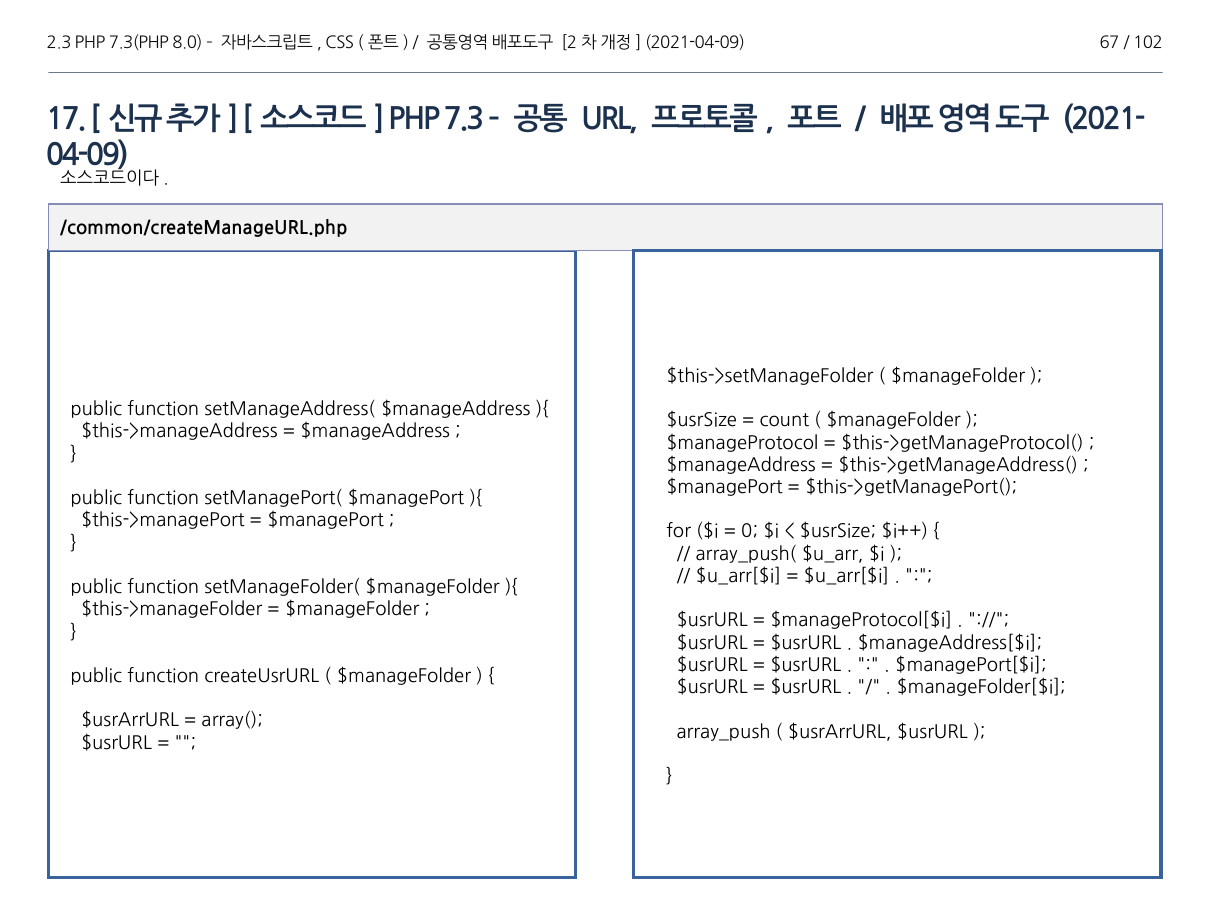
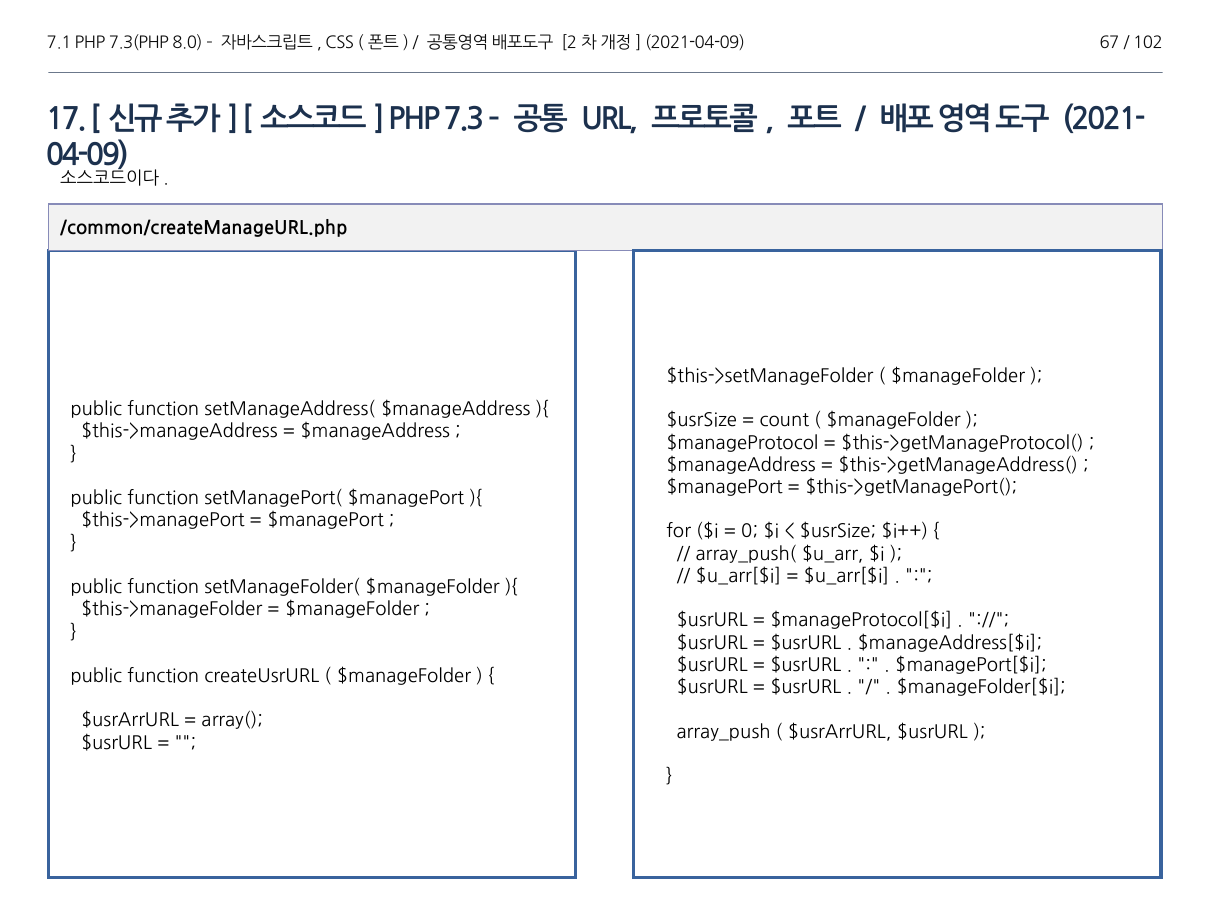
2.3: 2.3 -> 7.1
